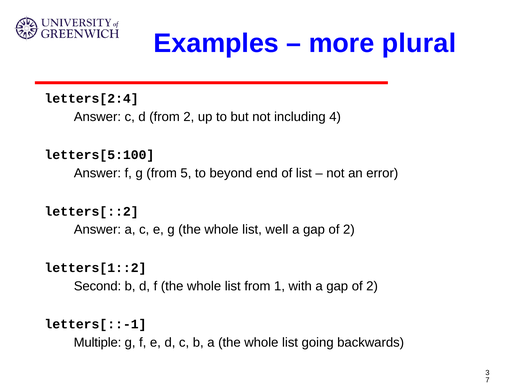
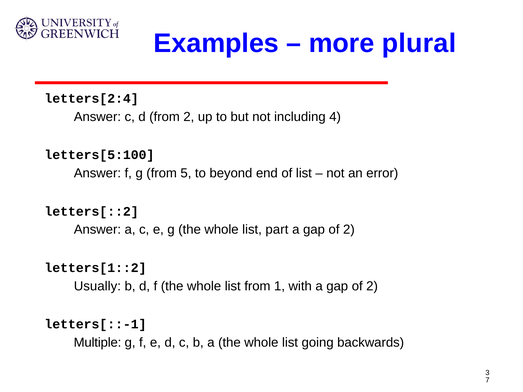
well: well -> part
Second: Second -> Usually
